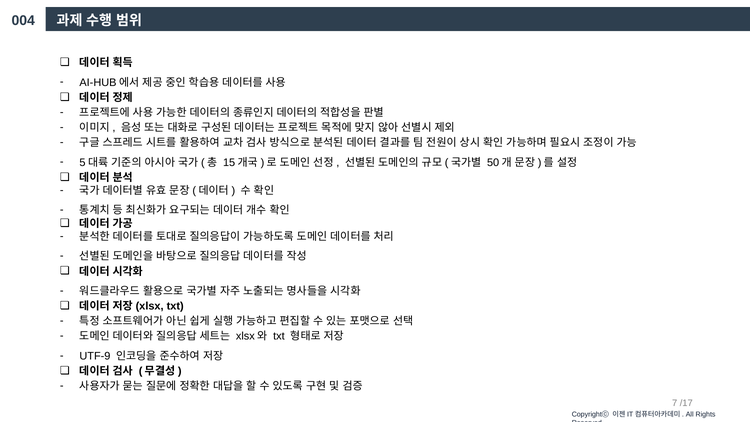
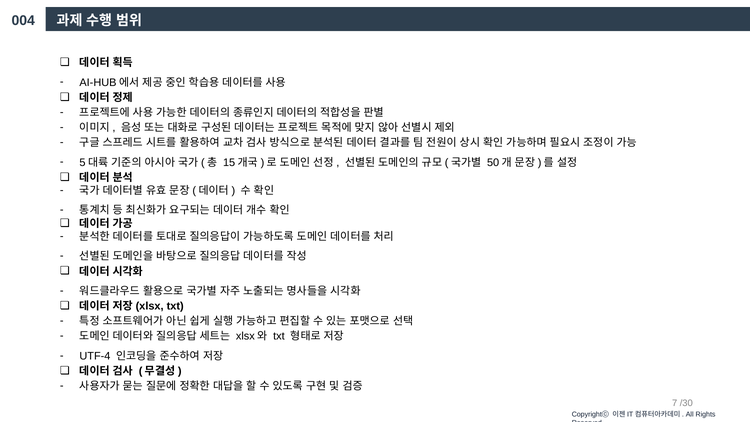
UTF-9: UTF-9 -> UTF-4
/17: /17 -> /30
